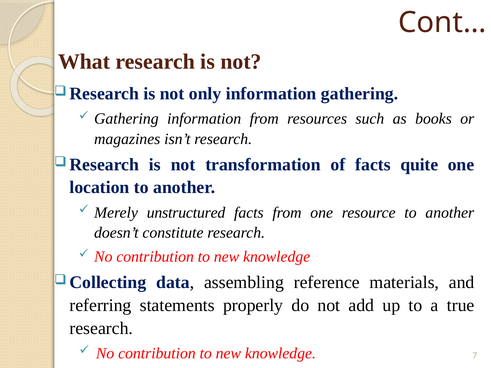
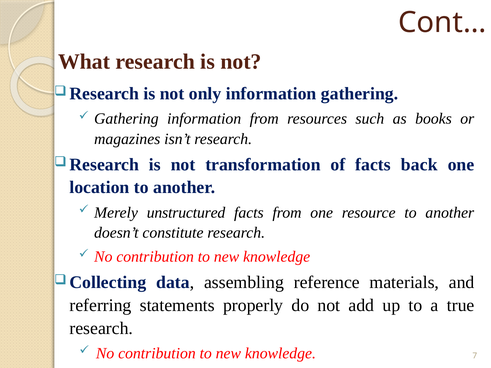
quite: quite -> back
